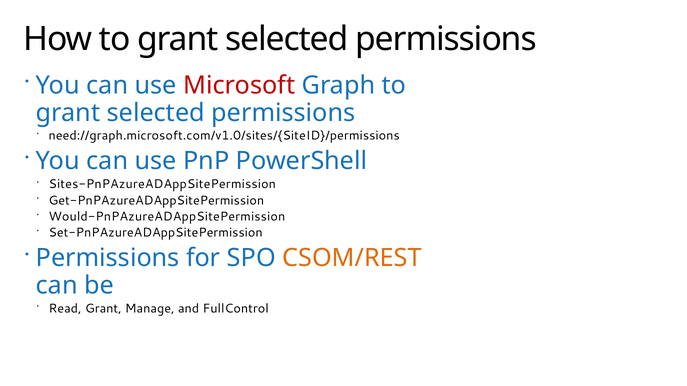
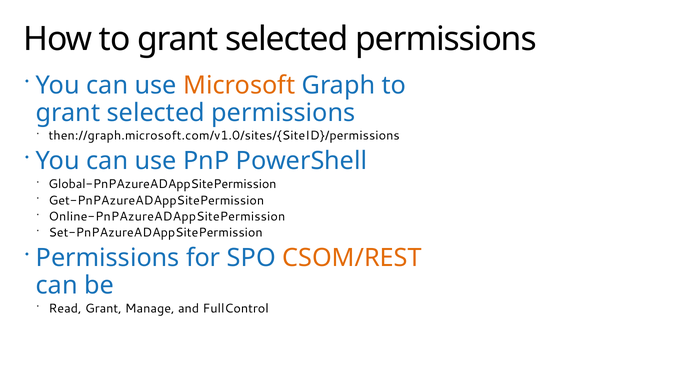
Microsoft colour: red -> orange
need://graph.microsoft.com/v1.0/sites/{SiteID}/permissions: need://graph.microsoft.com/v1.0/sites/{SiteID}/permissions -> then://graph.microsoft.com/v1.0/sites/{SiteID}/permissions
Sites-PnPAzureADAppSitePermission: Sites-PnPAzureADAppSitePermission -> Global-PnPAzureADAppSitePermission
Would-PnPAzureADAppSitePermission: Would-PnPAzureADAppSitePermission -> Online-PnPAzureADAppSitePermission
